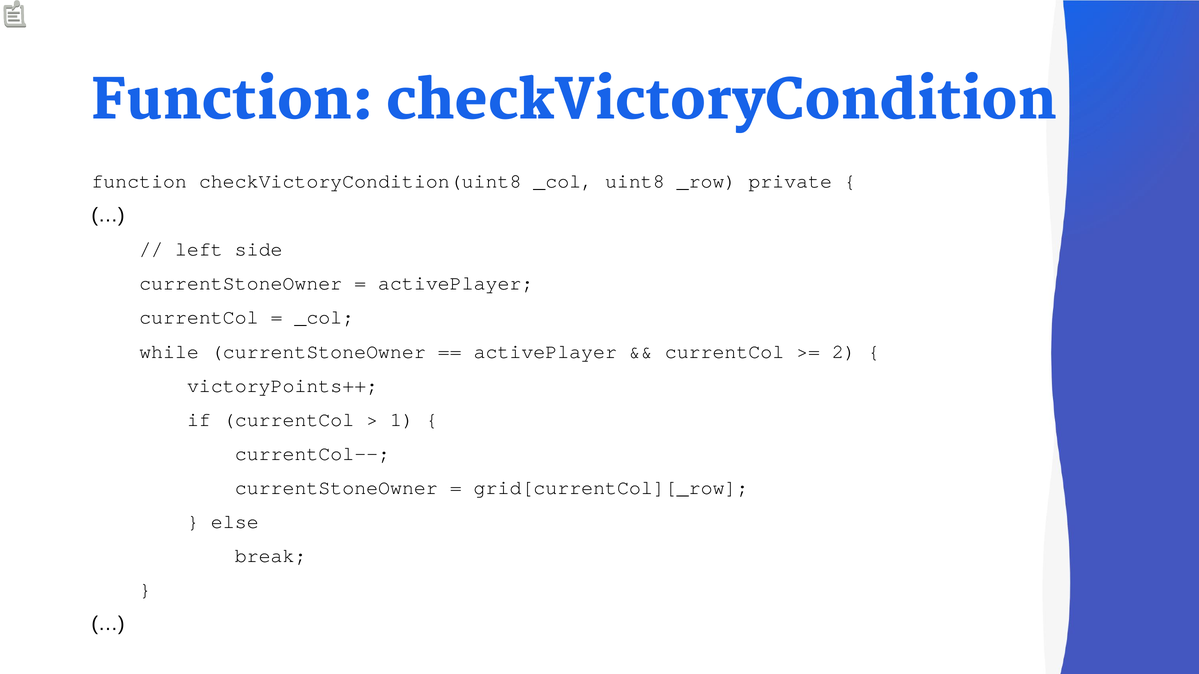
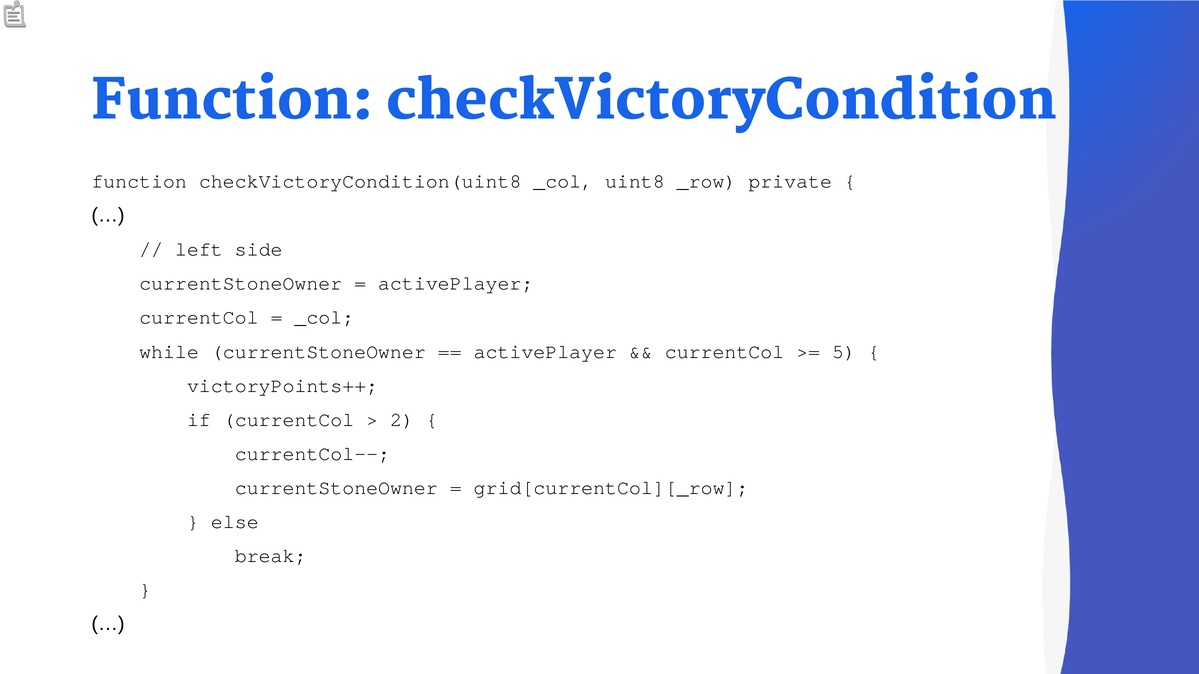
2: 2 -> 5
1: 1 -> 2
